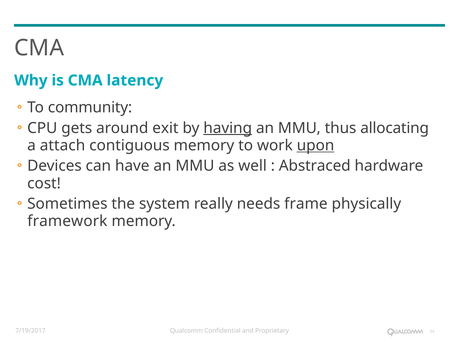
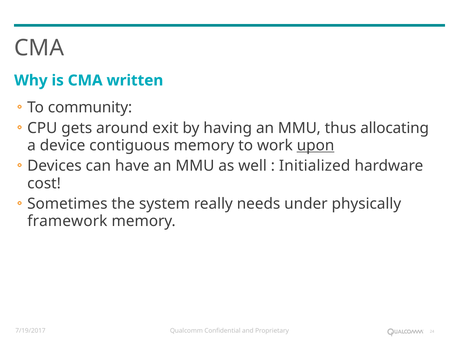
latency: latency -> written
having underline: present -> none
attach: attach -> device
Abstraced: Abstraced -> Initialized
frame: frame -> under
